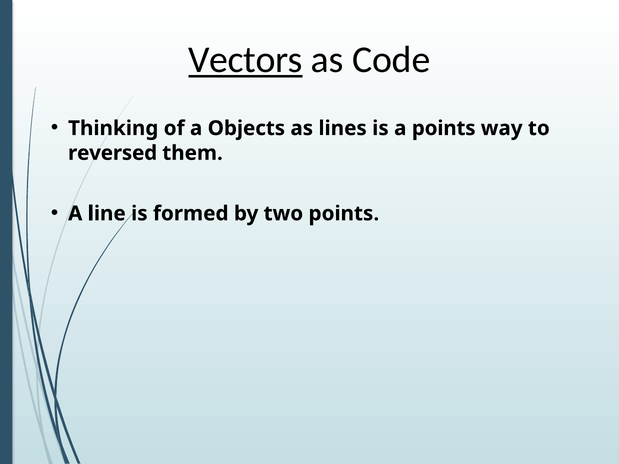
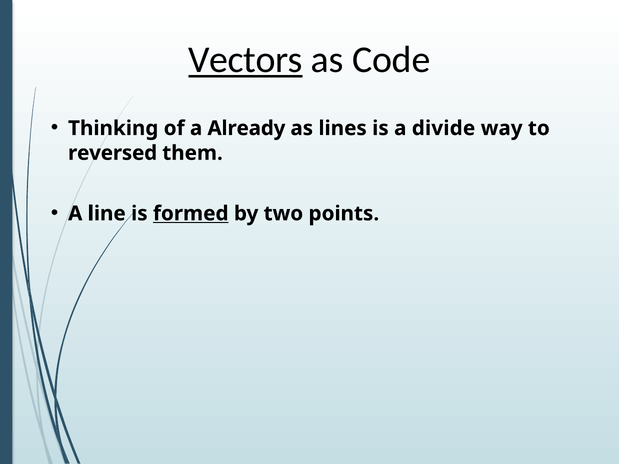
Objects: Objects -> Already
a points: points -> divide
formed underline: none -> present
